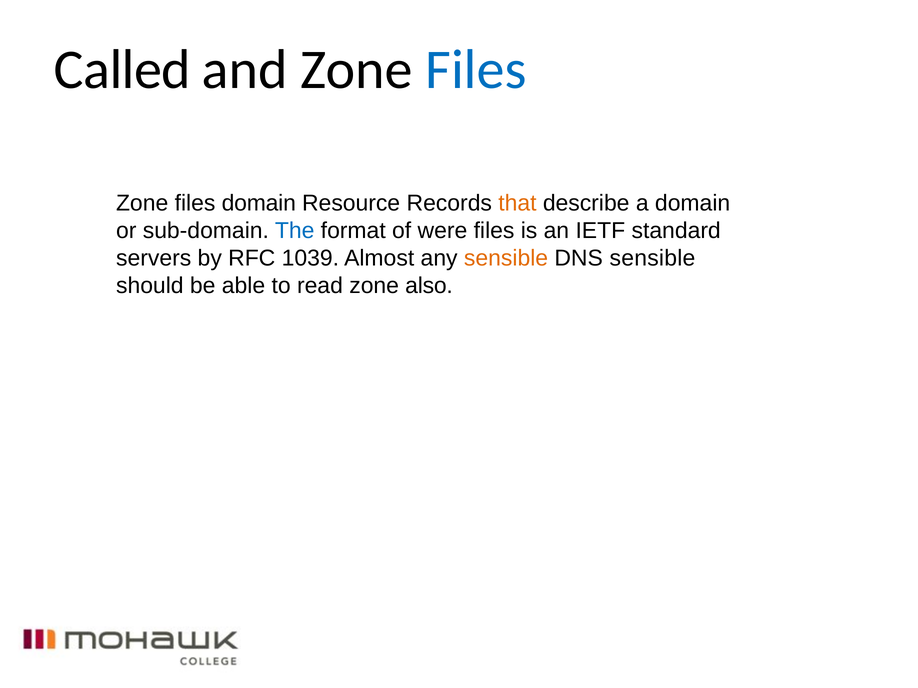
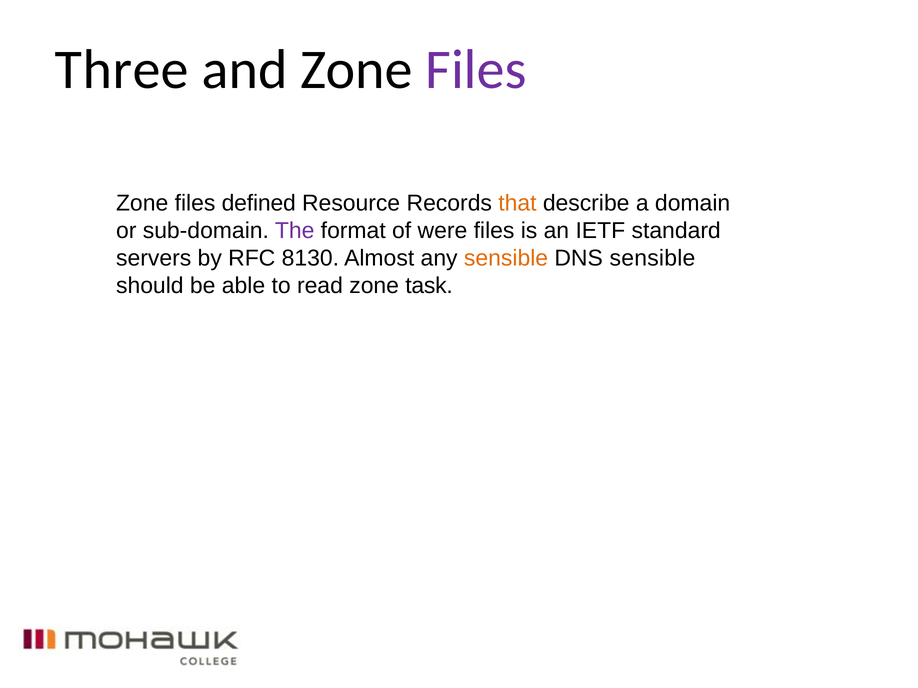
Called: Called -> Three
Files at (476, 70) colour: blue -> purple
files domain: domain -> defined
The colour: blue -> purple
1039: 1039 -> 8130
also: also -> task
